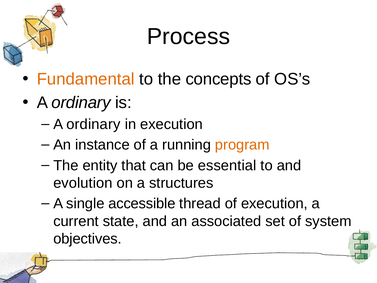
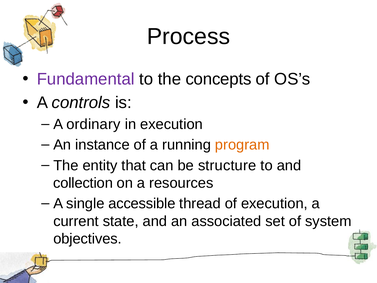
Fundamental colour: orange -> purple
ordinary at (81, 103): ordinary -> controls
essential: essential -> structure
evolution: evolution -> collection
structures: structures -> resources
